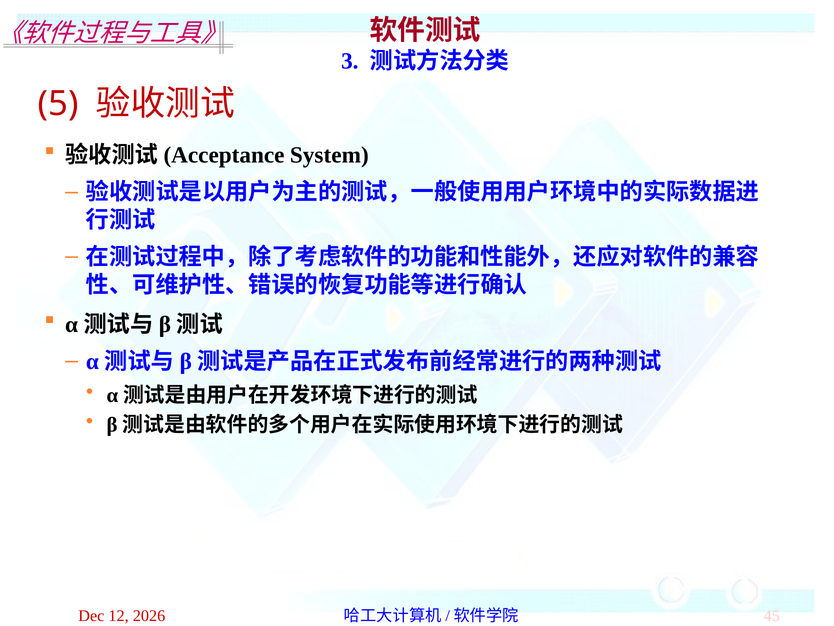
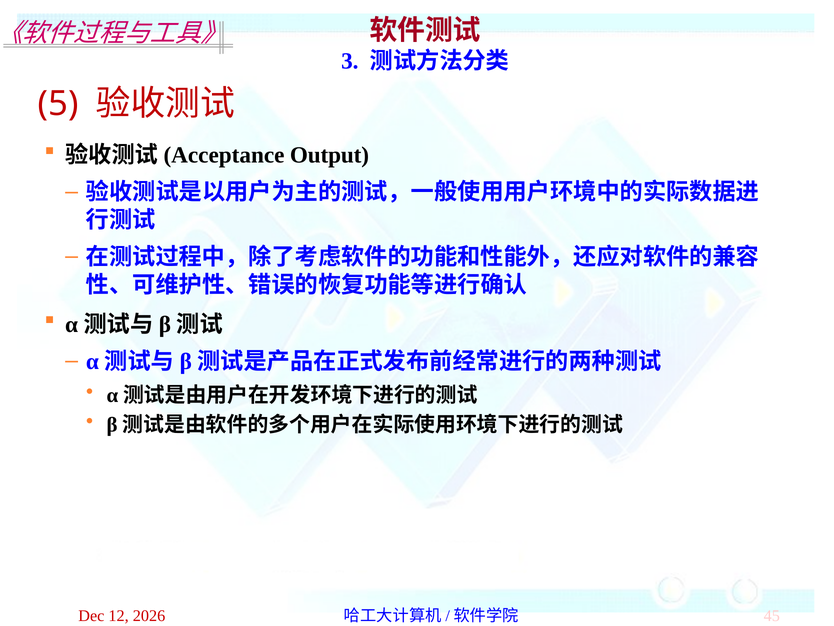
System: System -> Output
